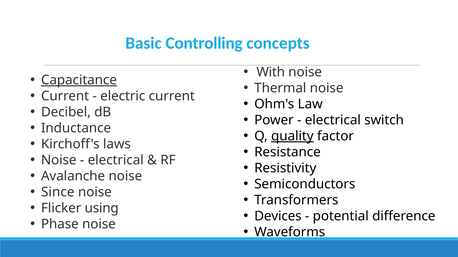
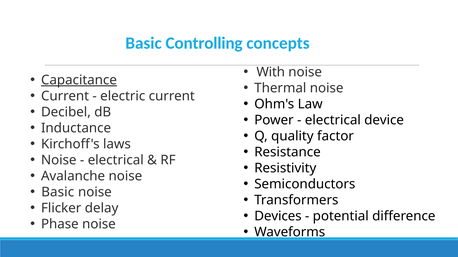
switch: switch -> device
quality underline: present -> none
Since at (58, 193): Since -> Basic
using: using -> delay
